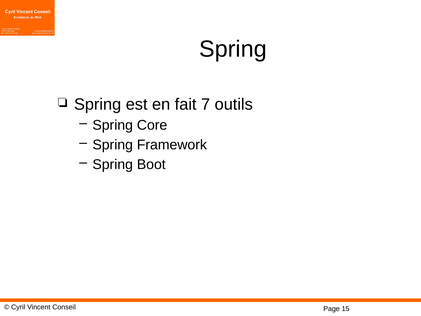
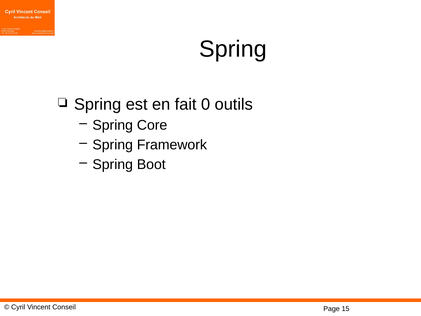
7: 7 -> 0
